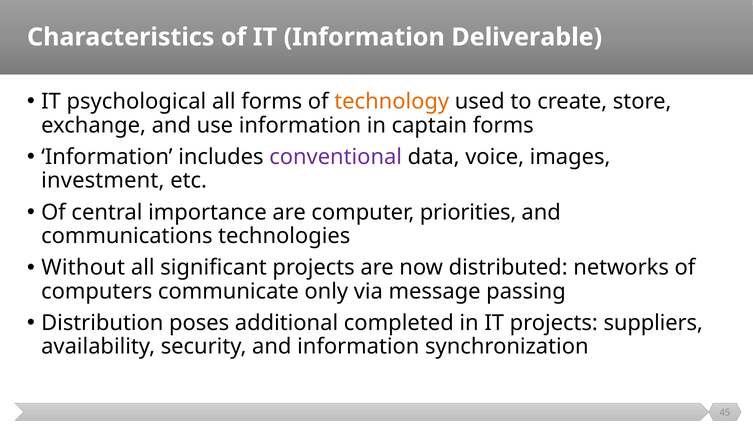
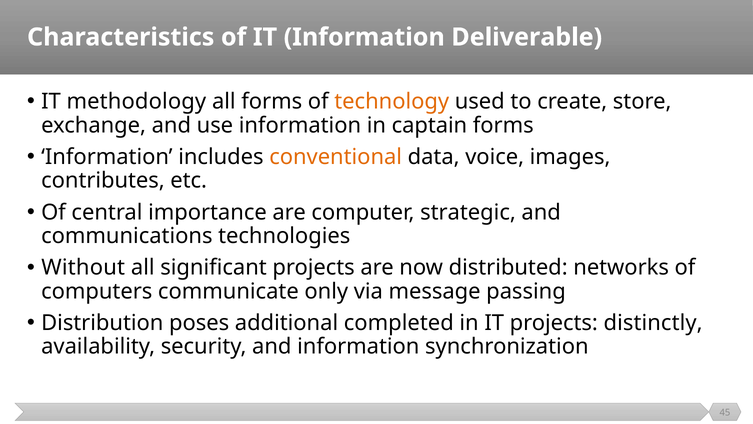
psychological: psychological -> methodology
conventional colour: purple -> orange
investment: investment -> contributes
priorities: priorities -> strategic
suppliers: suppliers -> distinctly
